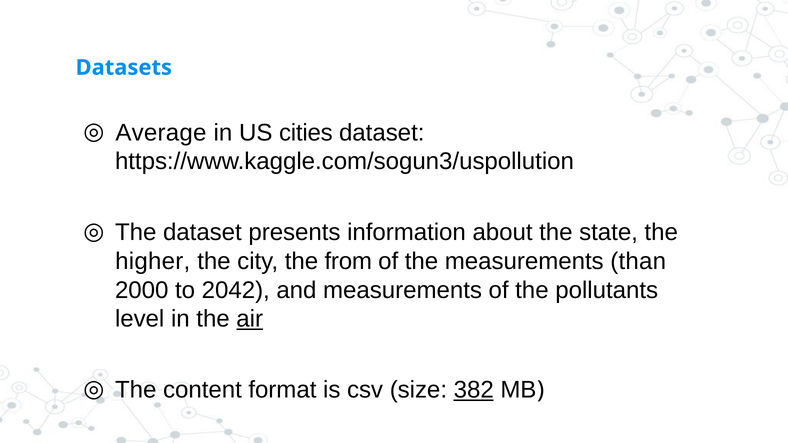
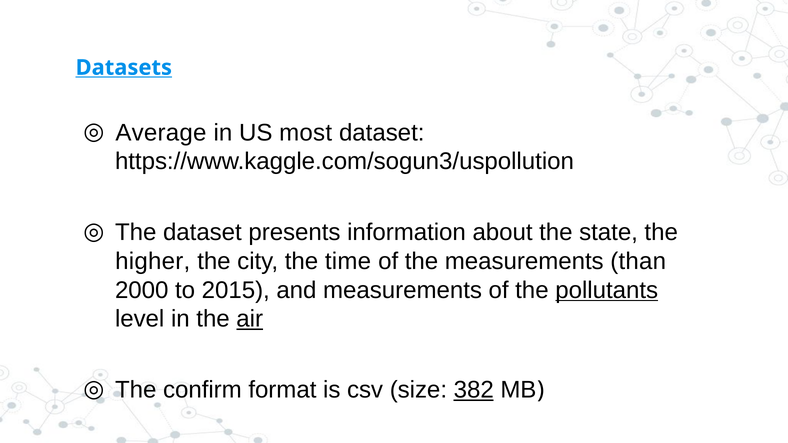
Datasets underline: none -> present
cities: cities -> most
from: from -> time
2042: 2042 -> 2015
pollutants underline: none -> present
content: content -> confirm
